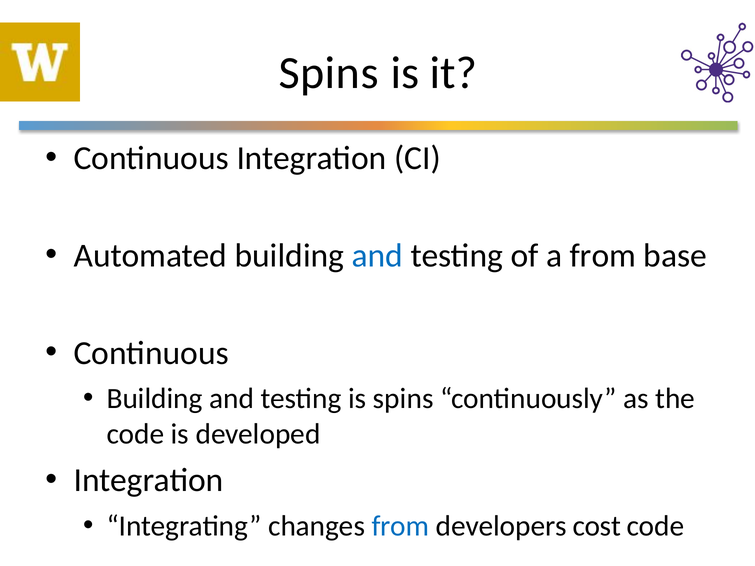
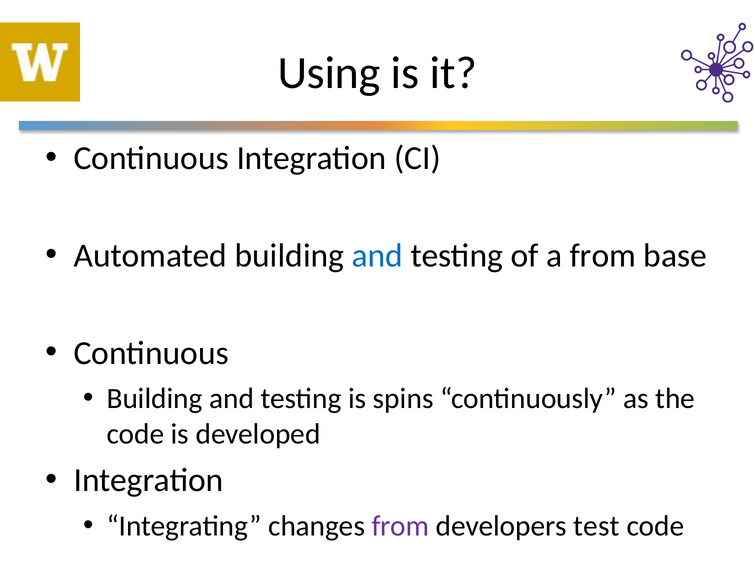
Spins at (329, 73): Spins -> Using
from at (400, 526) colour: blue -> purple
cost: cost -> test
